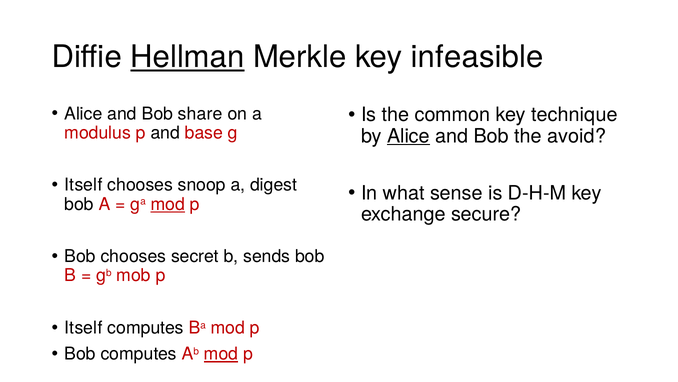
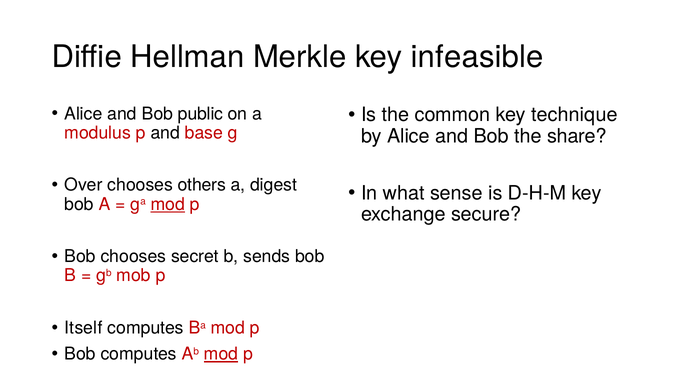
Hellman underline: present -> none
share: share -> public
Alice at (408, 136) underline: present -> none
avoid: avoid -> share
Itself at (83, 185): Itself -> Over
snoop: snoop -> others
